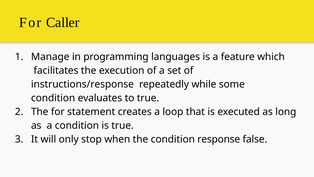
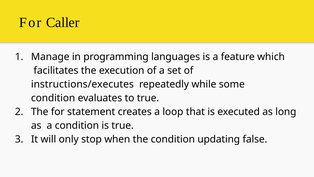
instructions/response: instructions/response -> instructions/executes
response: response -> updating
